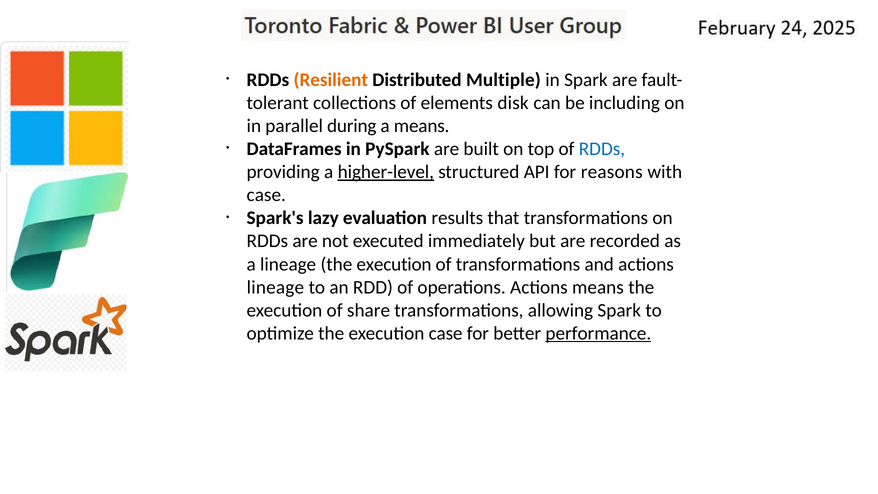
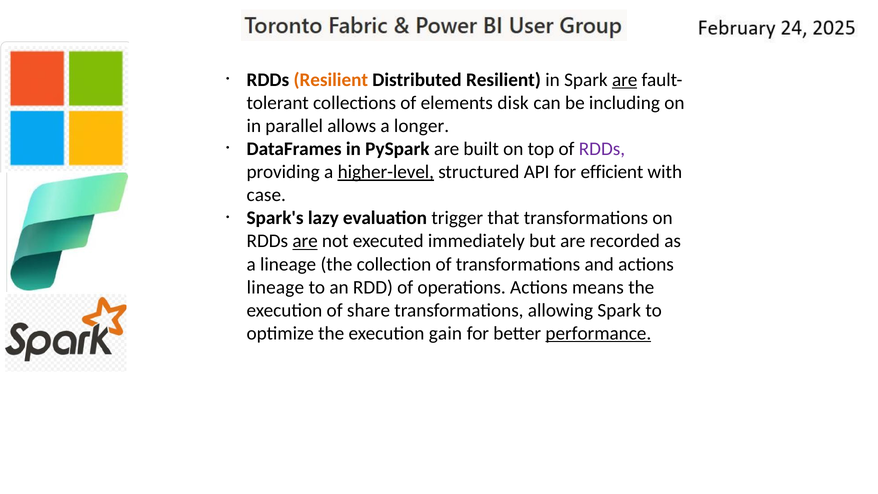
Distributed Multiple: Multiple -> Resilient
are at (625, 80) underline: none -> present
during: during -> allows
a means: means -> longer
RDDs at (602, 149) colour: blue -> purple
reasons: reasons -> efficient
results: results -> trigger
are at (305, 241) underline: none -> present
lineage the execution: execution -> collection
execution case: case -> gain
